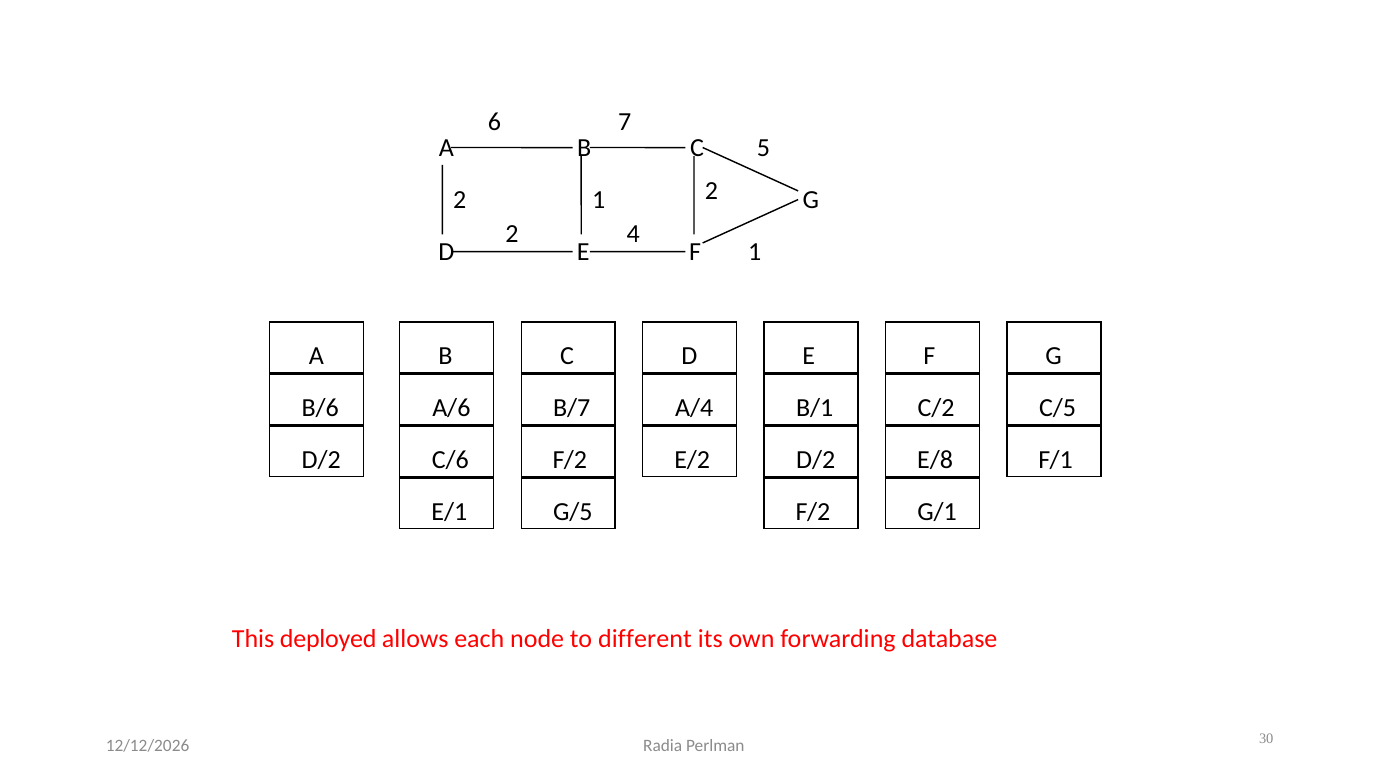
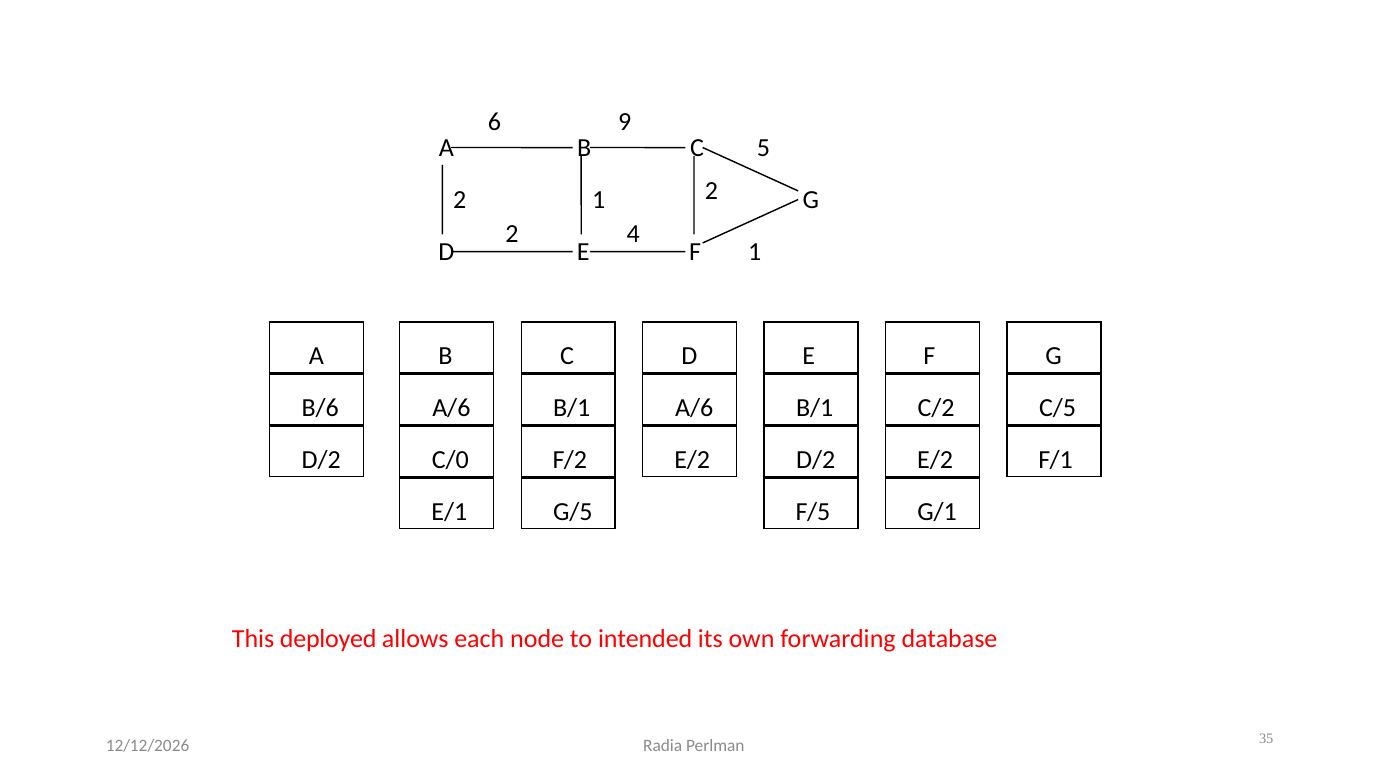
7: 7 -> 9
B/7 at (572, 408): B/7 -> B/1
A/4 at (694, 408): A/4 -> A/6
C/6: C/6 -> C/0
E/8 at (935, 460): E/8 -> E/2
F/2 at (813, 512): F/2 -> F/5
different: different -> intended
30: 30 -> 35
